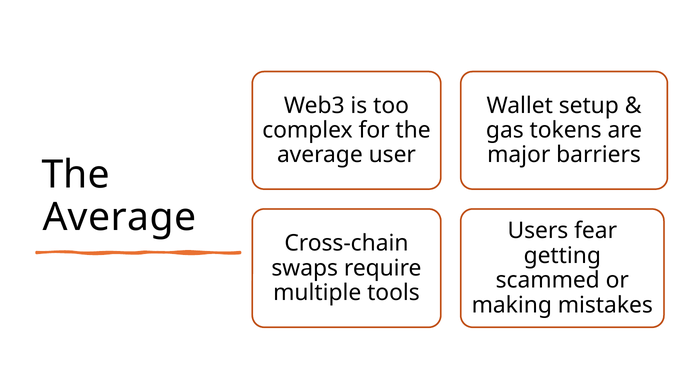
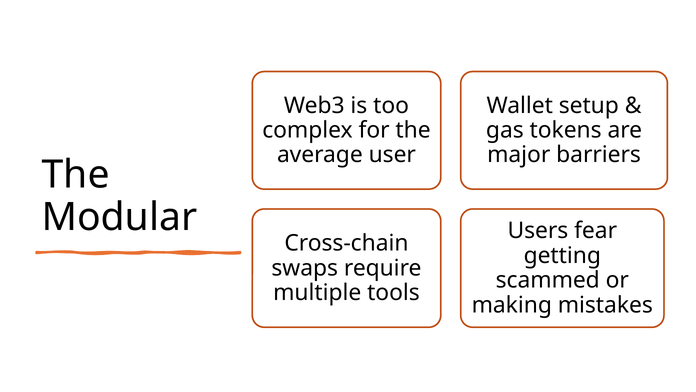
Average at (119, 217): Average -> Modular
